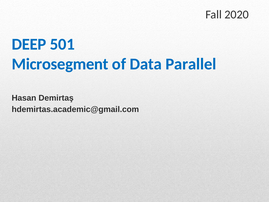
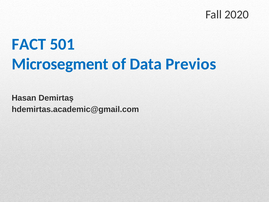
DEEP: DEEP -> FACT
Parallel: Parallel -> Previos
